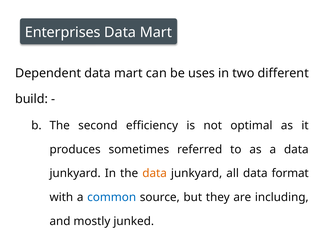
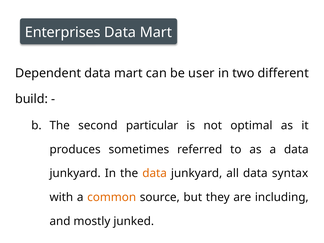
uses: uses -> user
efficiency: efficiency -> particular
format: format -> syntax
common colour: blue -> orange
